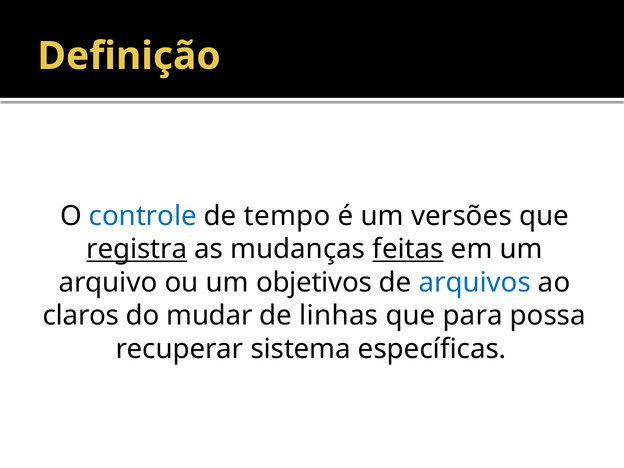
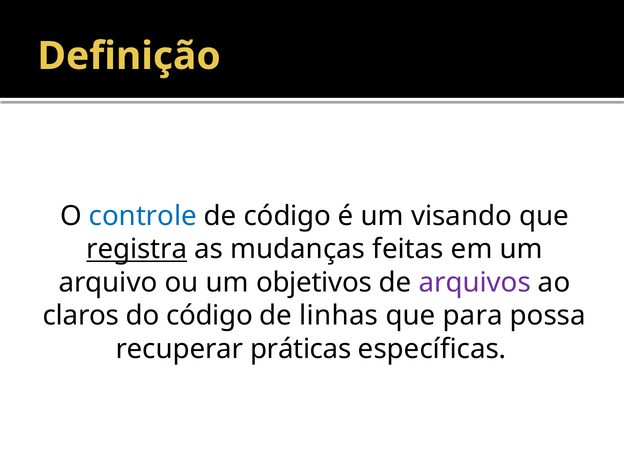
de tempo: tempo -> código
versões: versões -> visando
feitas underline: present -> none
arquivos colour: blue -> purple
do mudar: mudar -> código
sistema: sistema -> práticas
